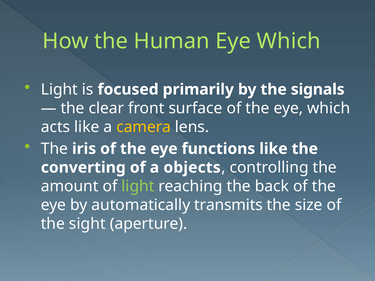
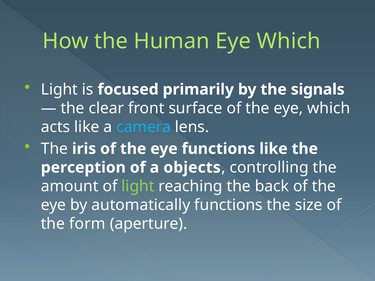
camera colour: yellow -> light blue
converting: converting -> perception
automatically transmits: transmits -> functions
sight: sight -> form
